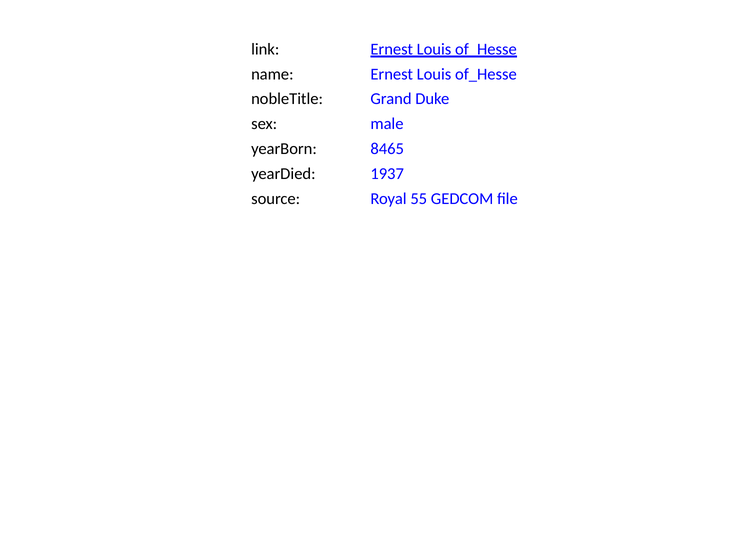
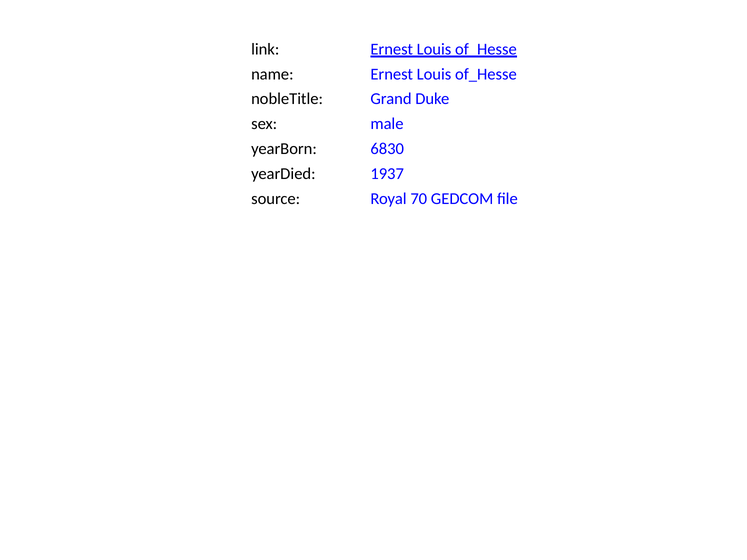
8465: 8465 -> 6830
55: 55 -> 70
